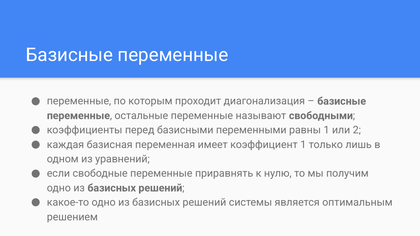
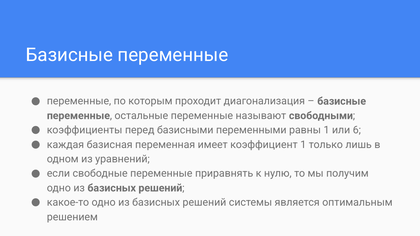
2: 2 -> 6
